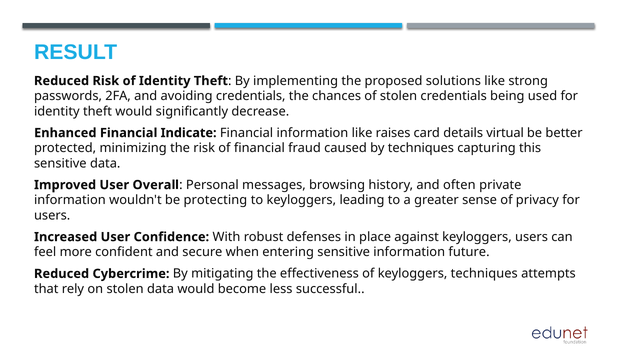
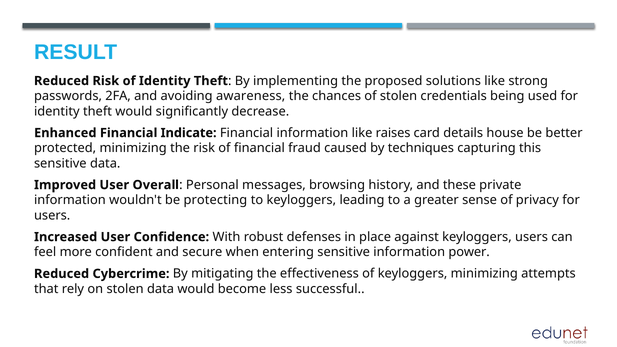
avoiding credentials: credentials -> awareness
virtual: virtual -> house
often: often -> these
future: future -> power
keyloggers techniques: techniques -> minimizing
